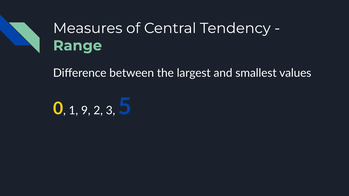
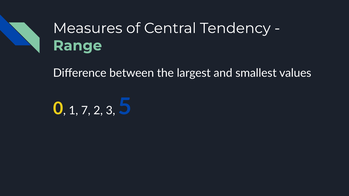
9: 9 -> 7
